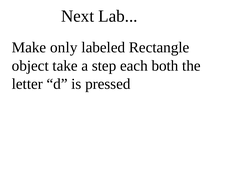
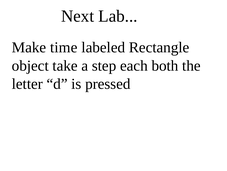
only: only -> time
